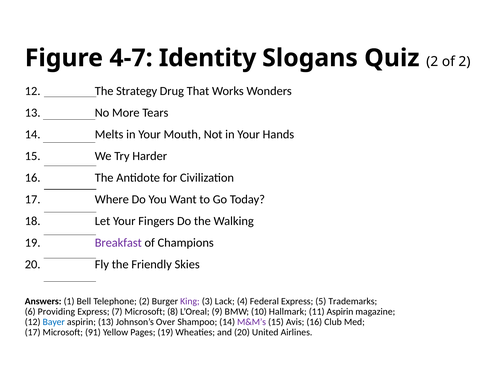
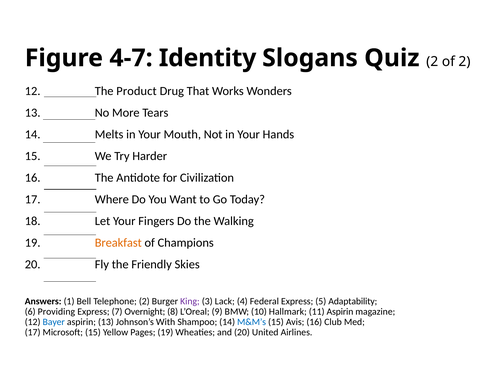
Strategy: Strategy -> Product
Breakfast colour: purple -> orange
Trademarks: Trademarks -> Adaptability
7 Microsoft: Microsoft -> Overnight
Over: Over -> With
M&M’s colour: purple -> blue
Microsoft 91: 91 -> 15
